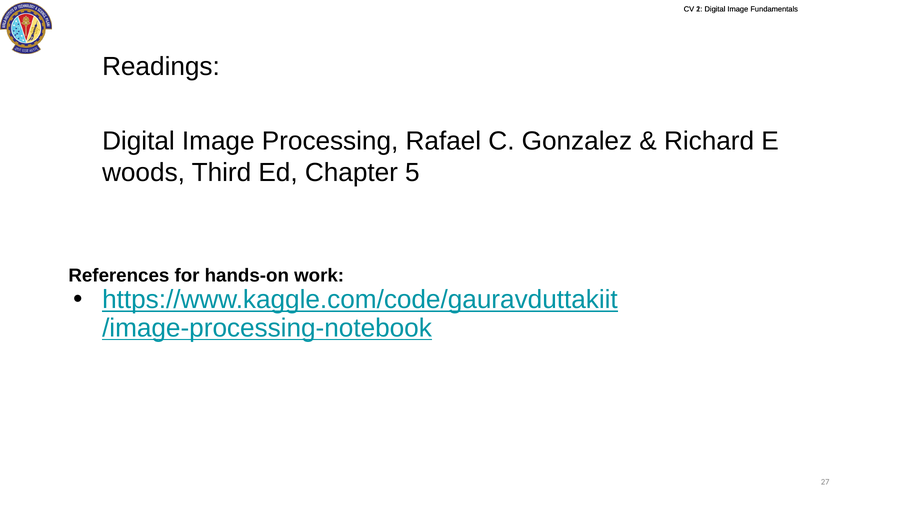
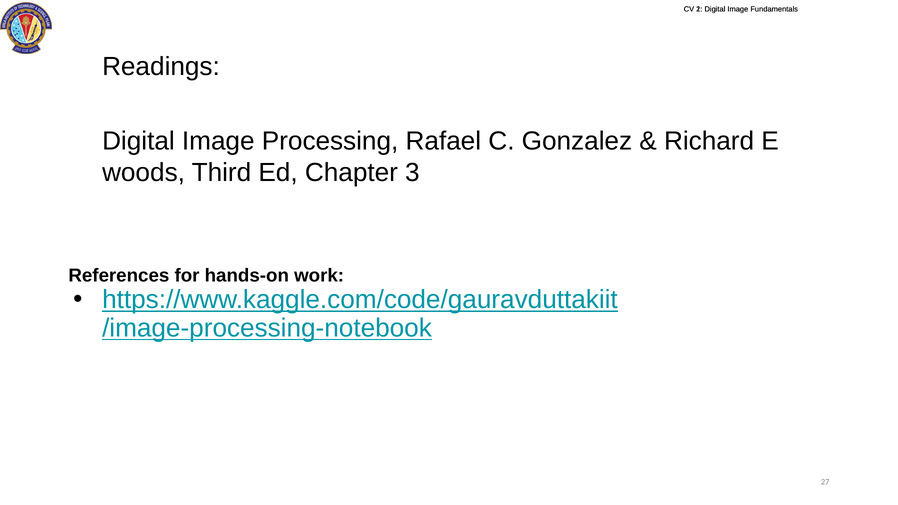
5: 5 -> 3
